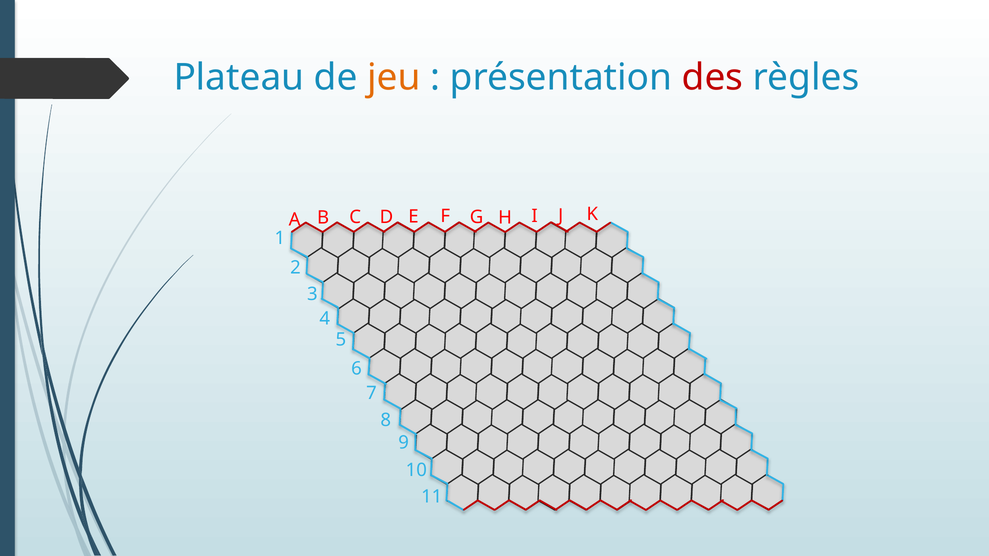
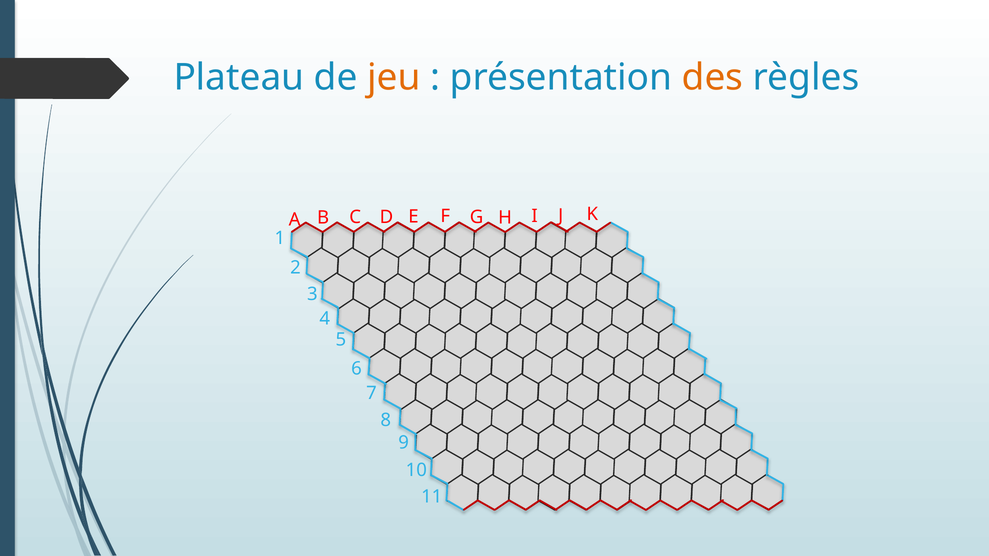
des colour: red -> orange
